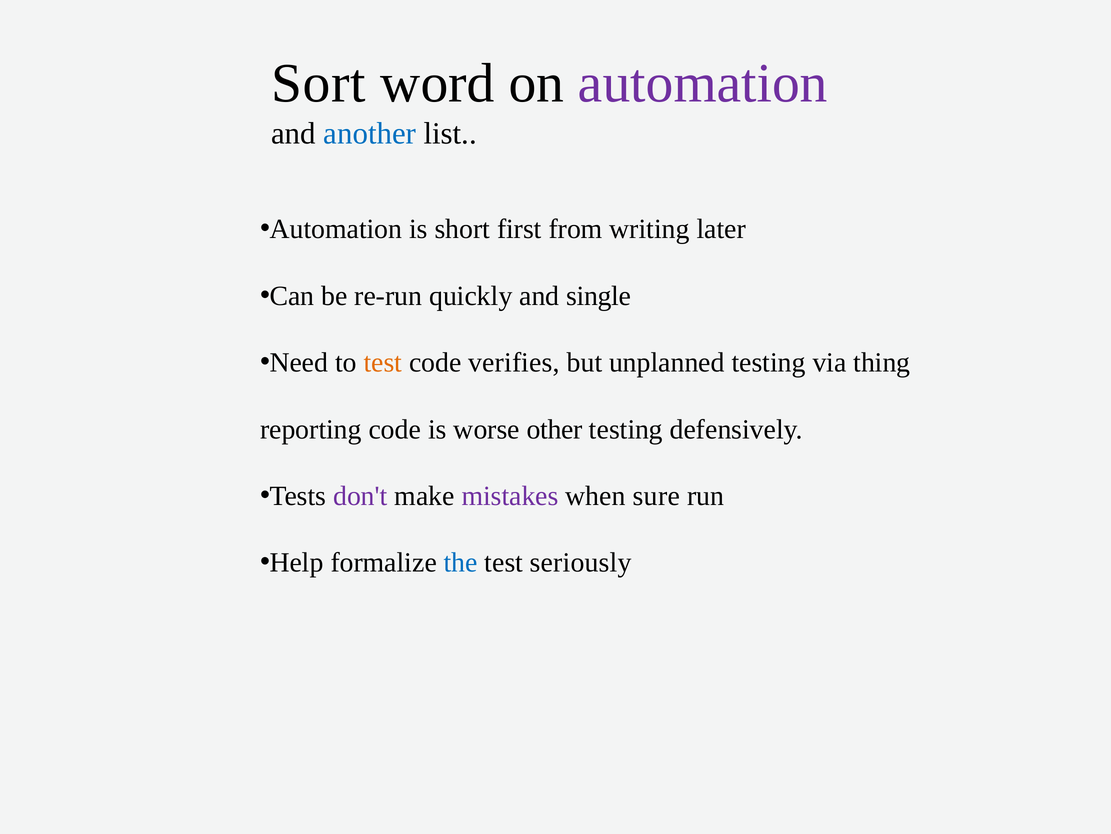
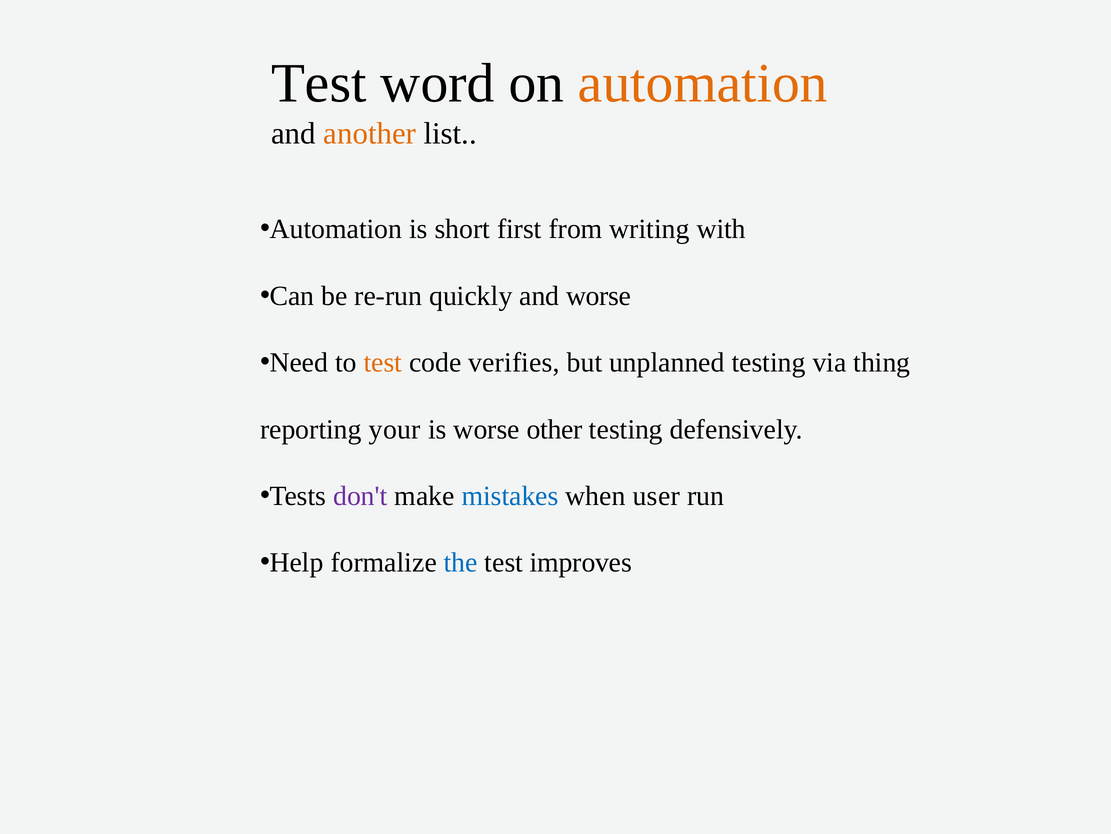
Sort at (319, 83): Sort -> Test
automation at (703, 83) colour: purple -> orange
another colour: blue -> orange
later: later -> with
and single: single -> worse
reporting code: code -> your
mistakes colour: purple -> blue
sure: sure -> user
seriously: seriously -> improves
